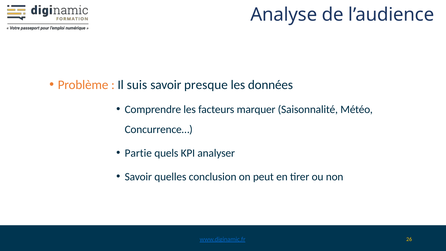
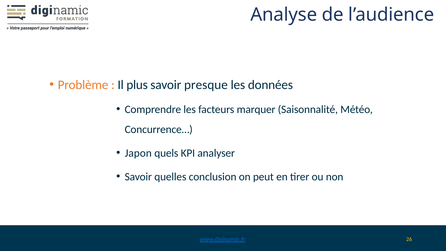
suis: suis -> plus
Partie: Partie -> Japon
